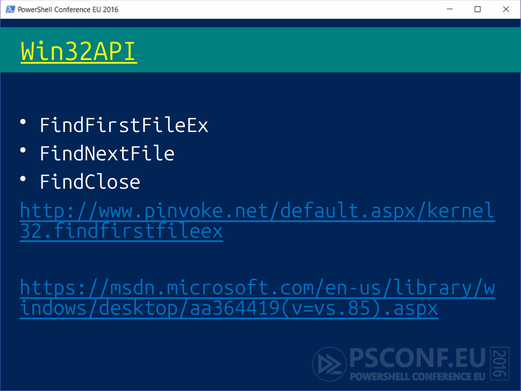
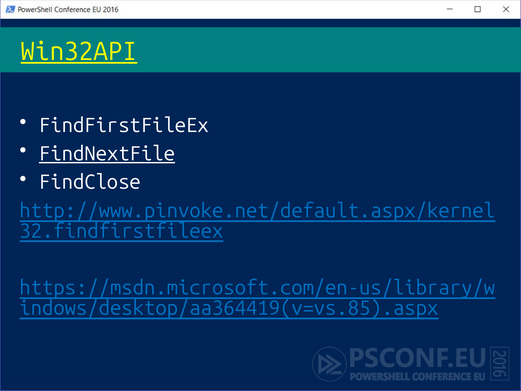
FindNextFile underline: none -> present
